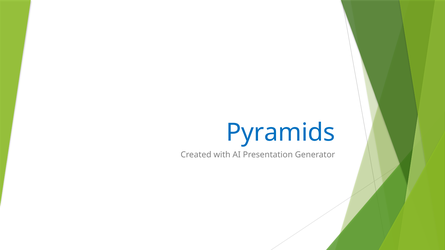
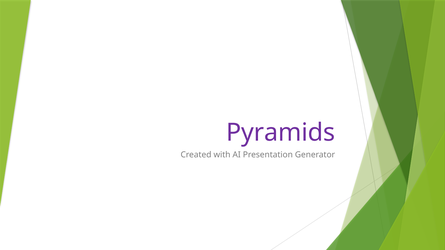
Pyramids colour: blue -> purple
